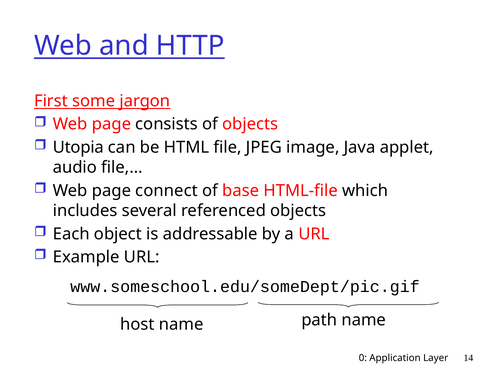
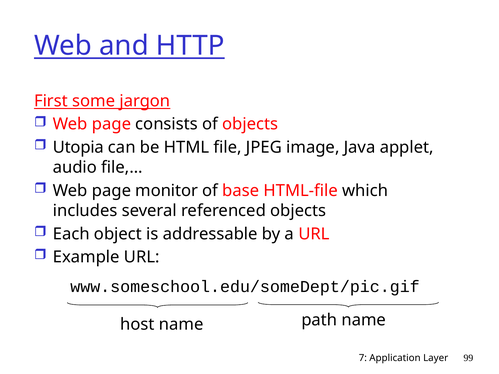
connect: connect -> monitor
0: 0 -> 7
14: 14 -> 99
